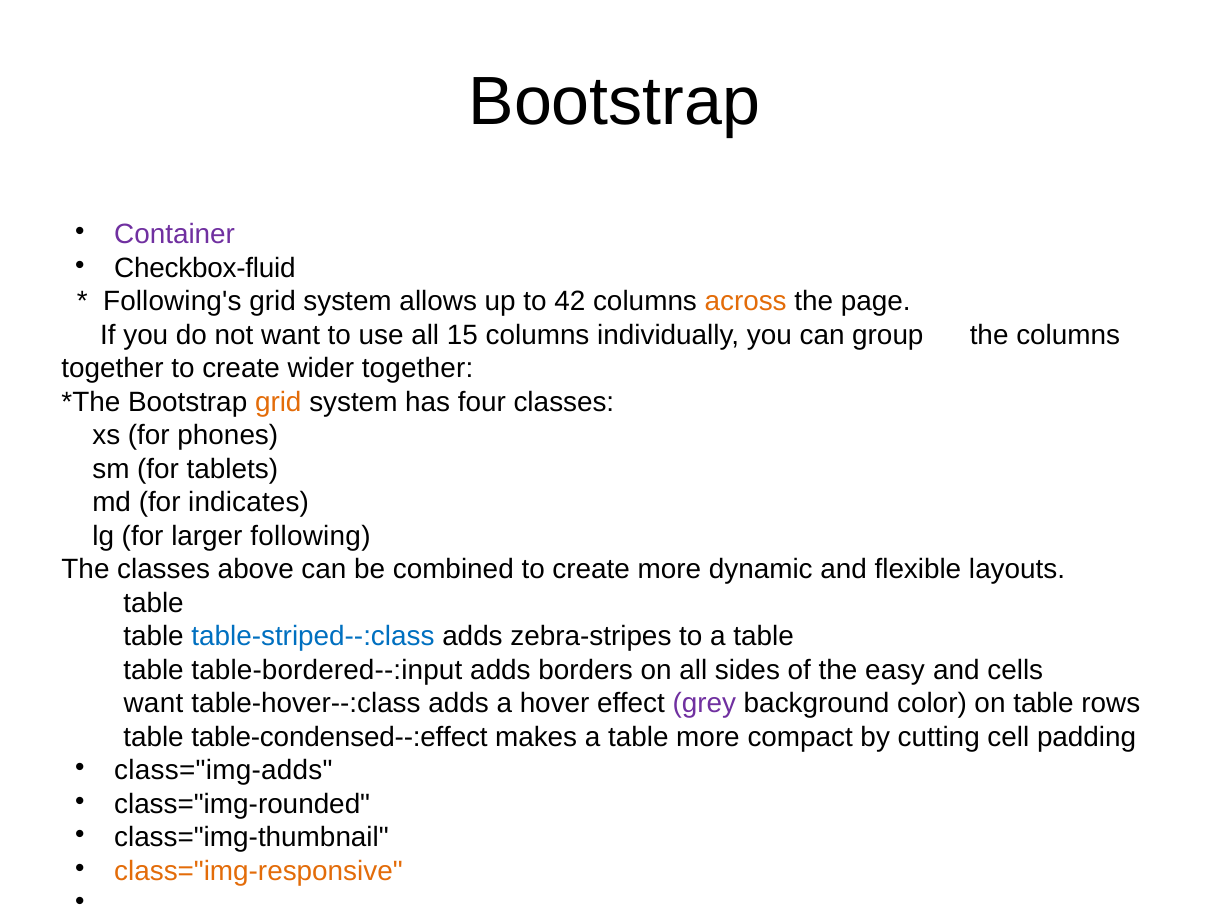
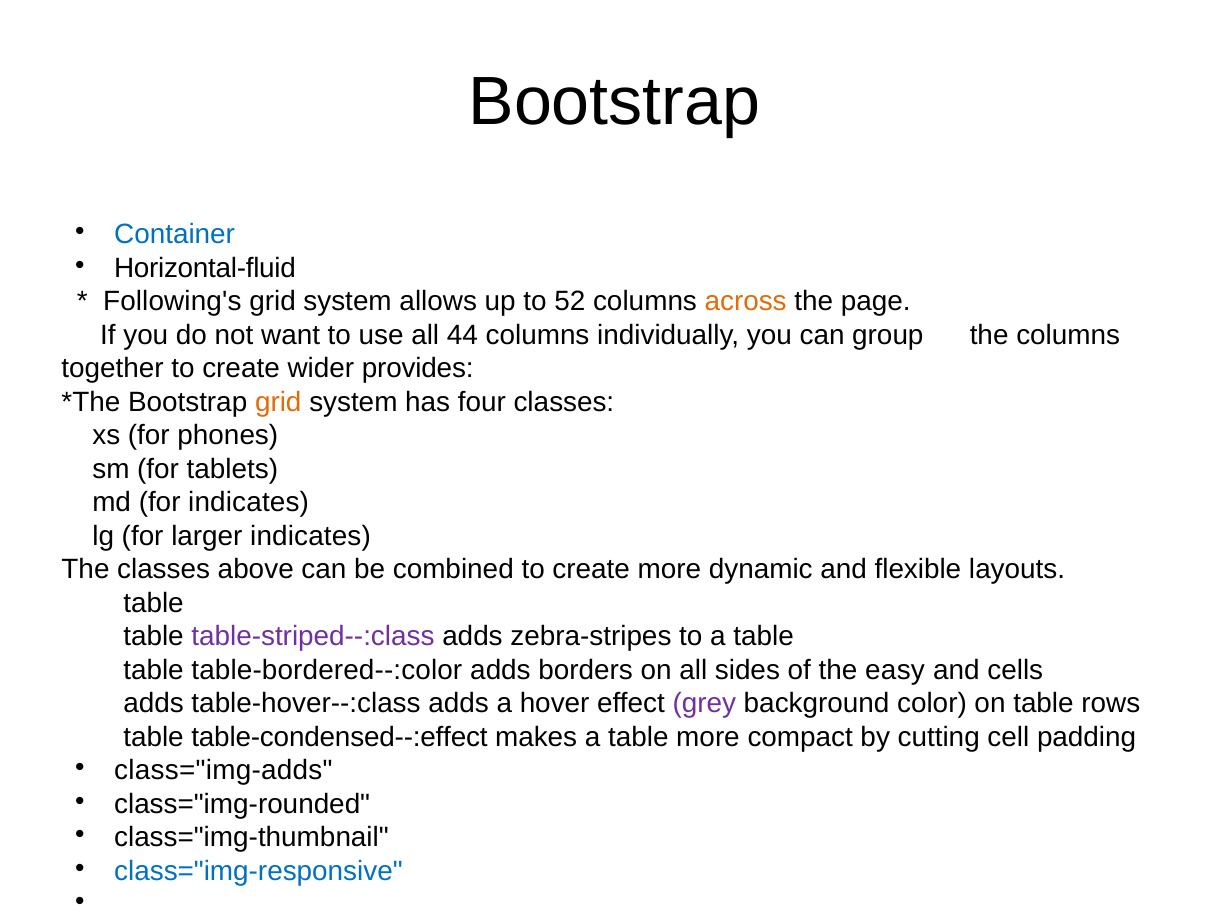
Container colour: purple -> blue
Checkbox-fluid: Checkbox-fluid -> Horizontal-fluid
42: 42 -> 52
15: 15 -> 44
wider together: together -> provides
larger following: following -> indicates
table-striped--:class colour: blue -> purple
table-bordered--:input: table-bordered--:input -> table-bordered--:color
want at (153, 703): want -> adds
class="img-responsive colour: orange -> blue
